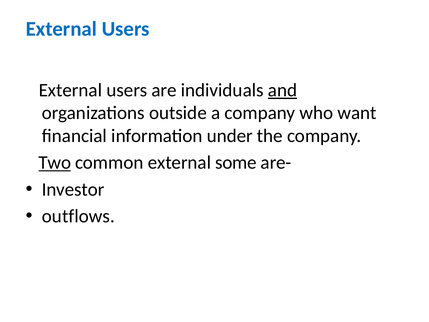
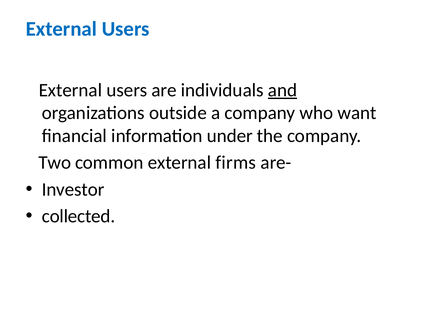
Two underline: present -> none
some: some -> firms
outflows: outflows -> collected
